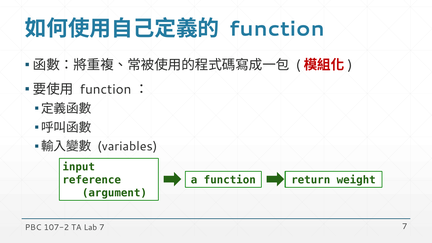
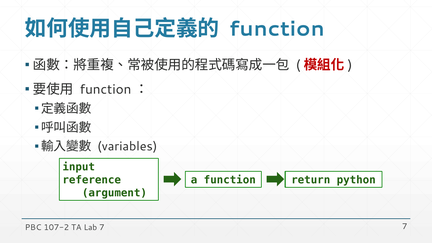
weight: weight -> python
